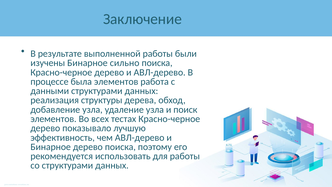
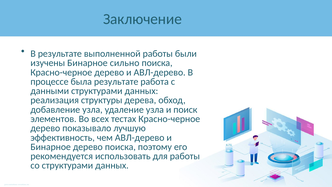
была элементов: элементов -> результате
